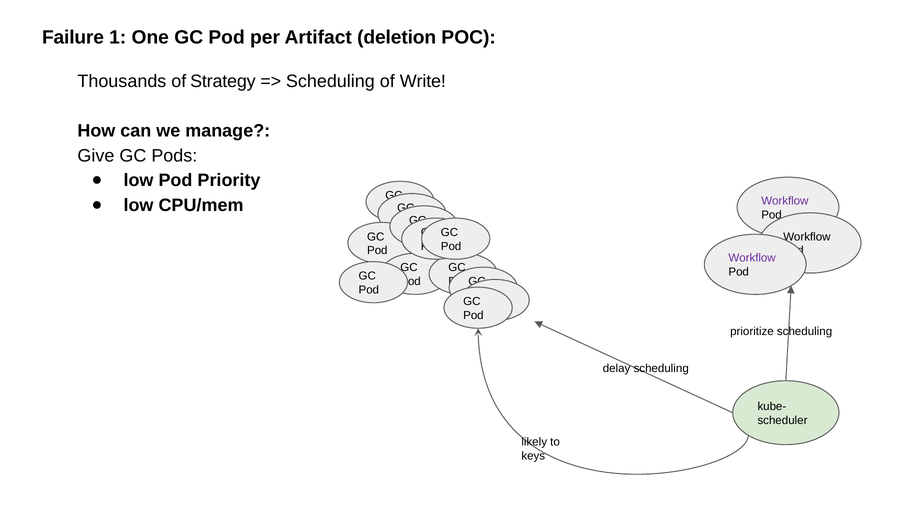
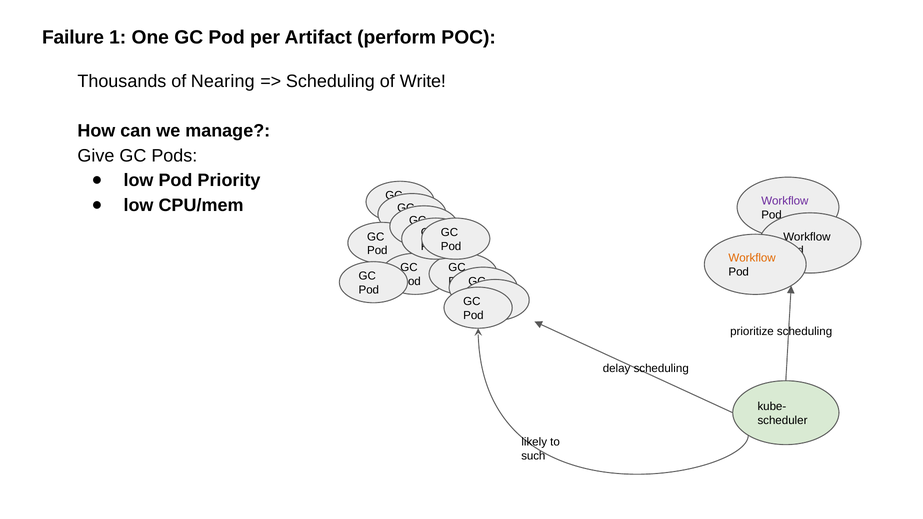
deletion: deletion -> perform
Strategy: Strategy -> Nearing
Workflow at (752, 258) colour: purple -> orange
keys: keys -> such
